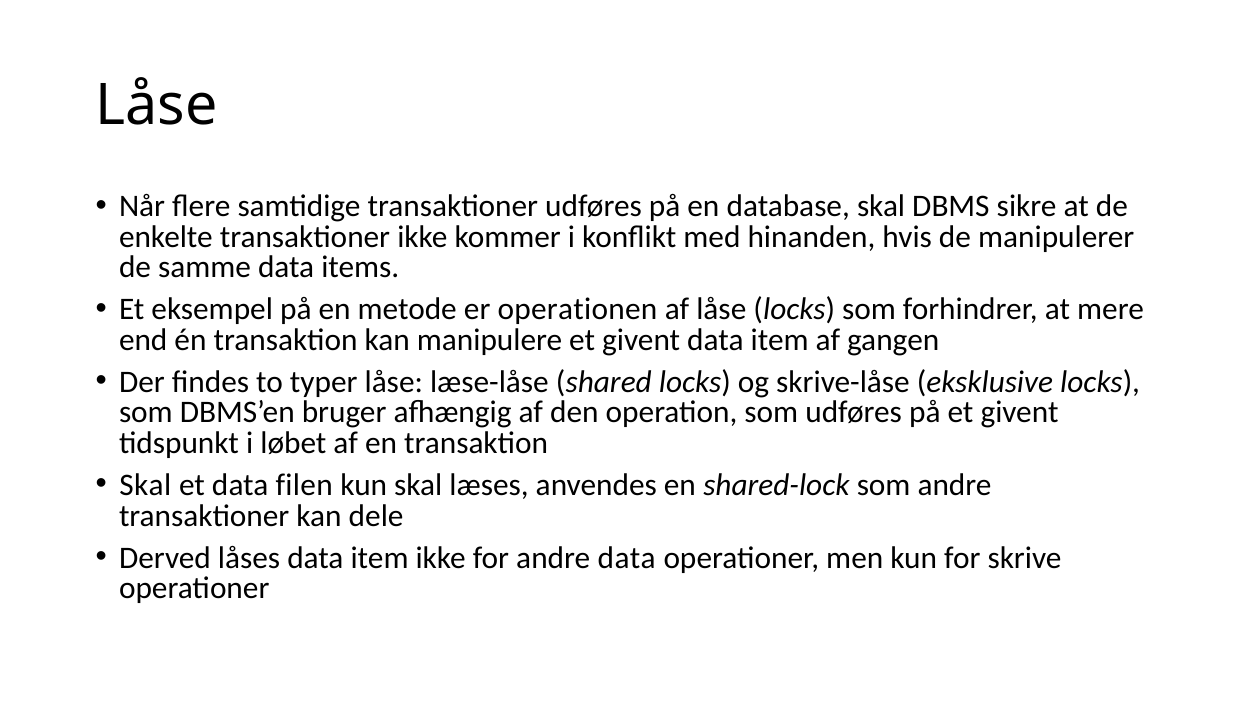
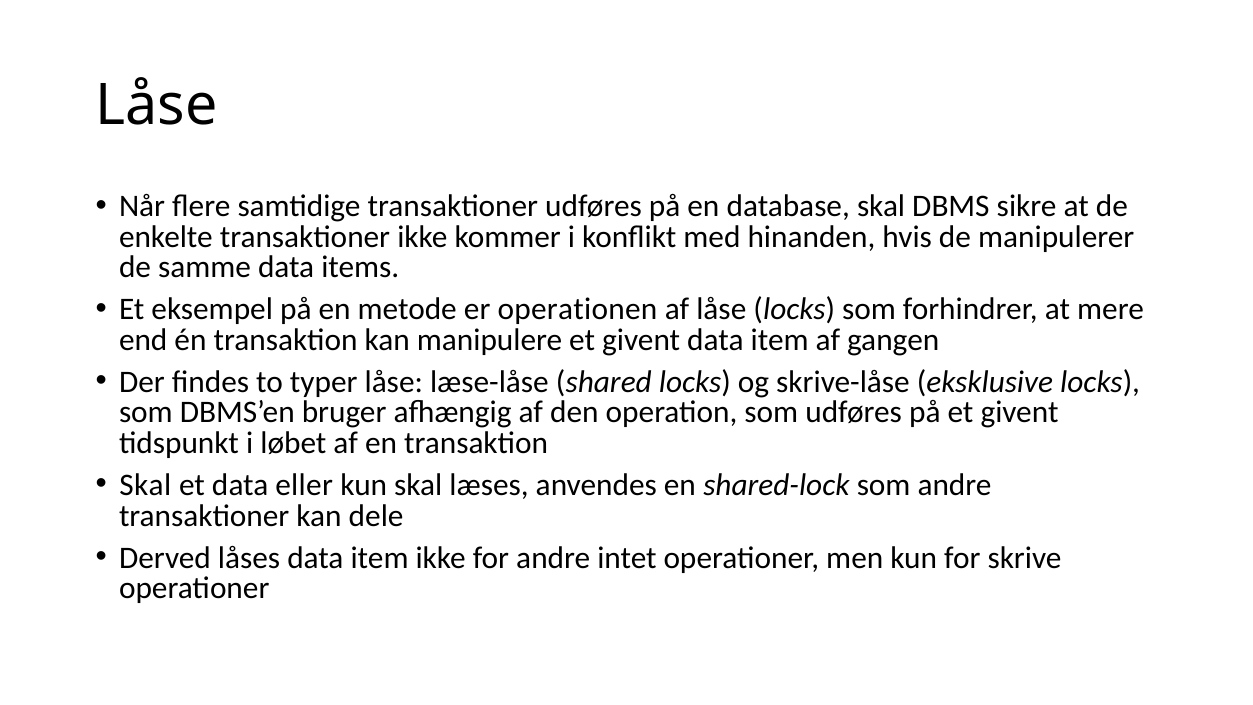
filen: filen -> eller
andre data: data -> intet
